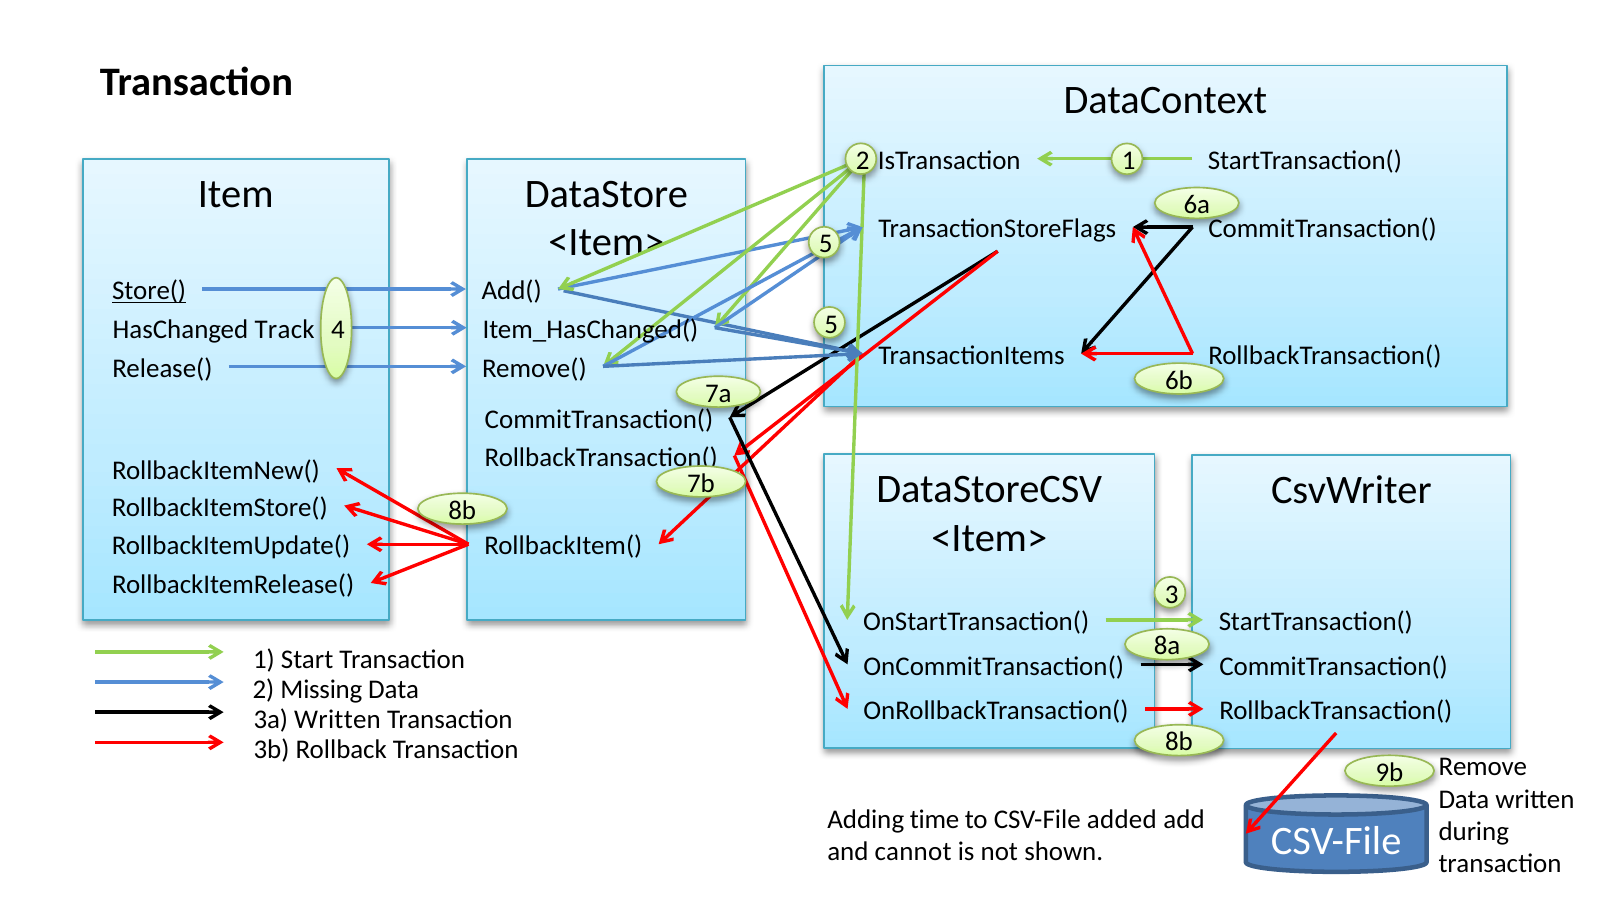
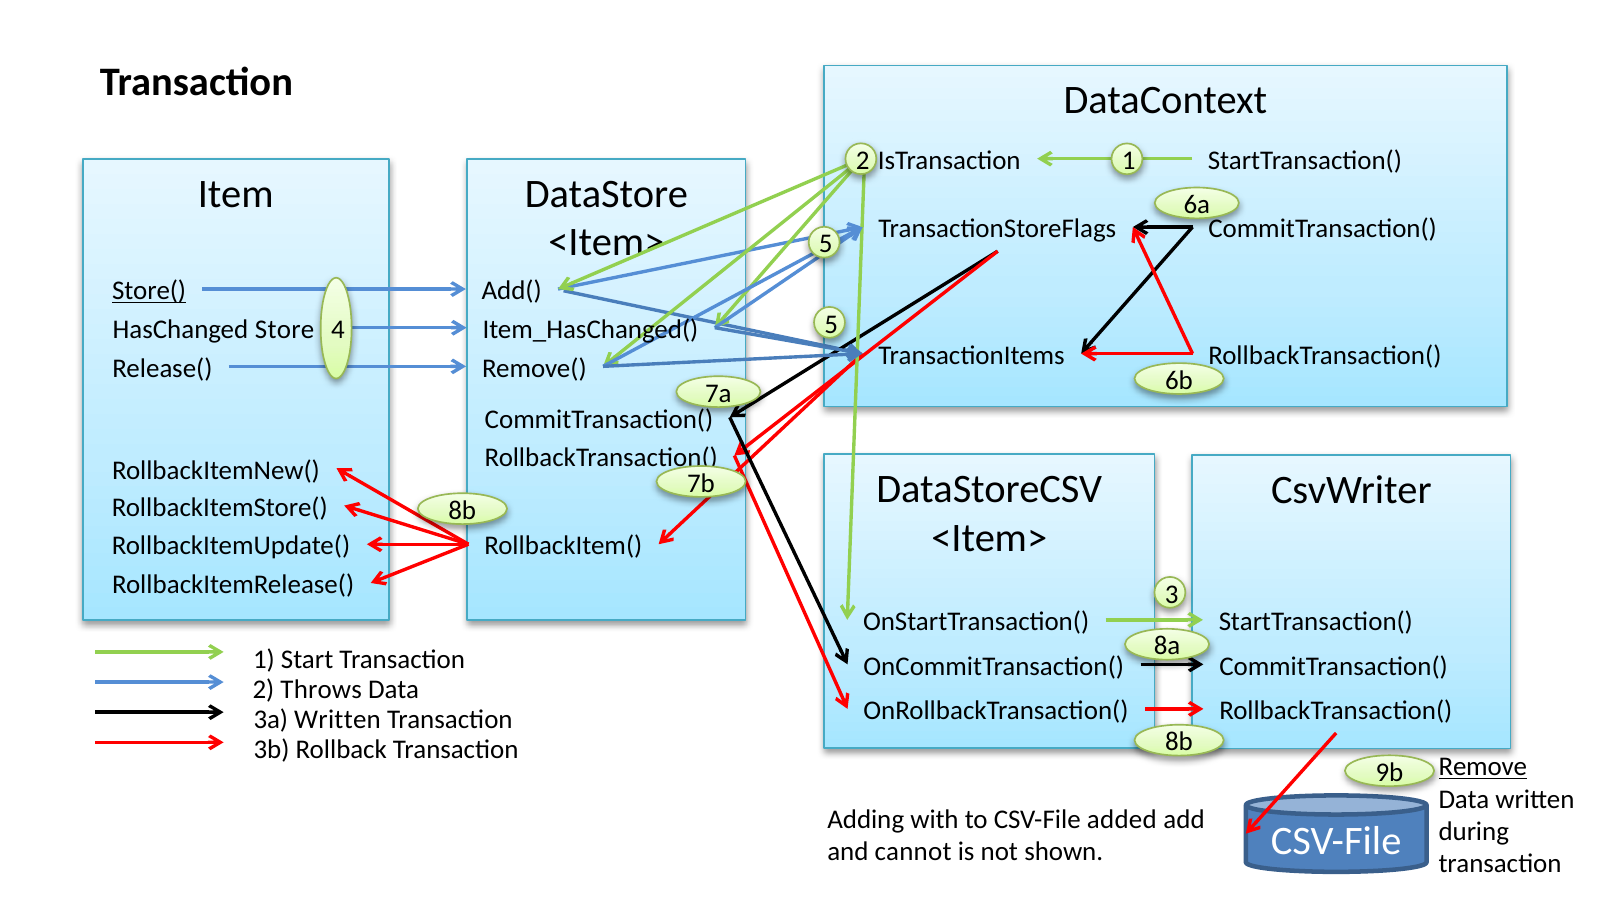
Track: Track -> Store
Missing: Missing -> Throws
Remove underline: none -> present
time: time -> with
